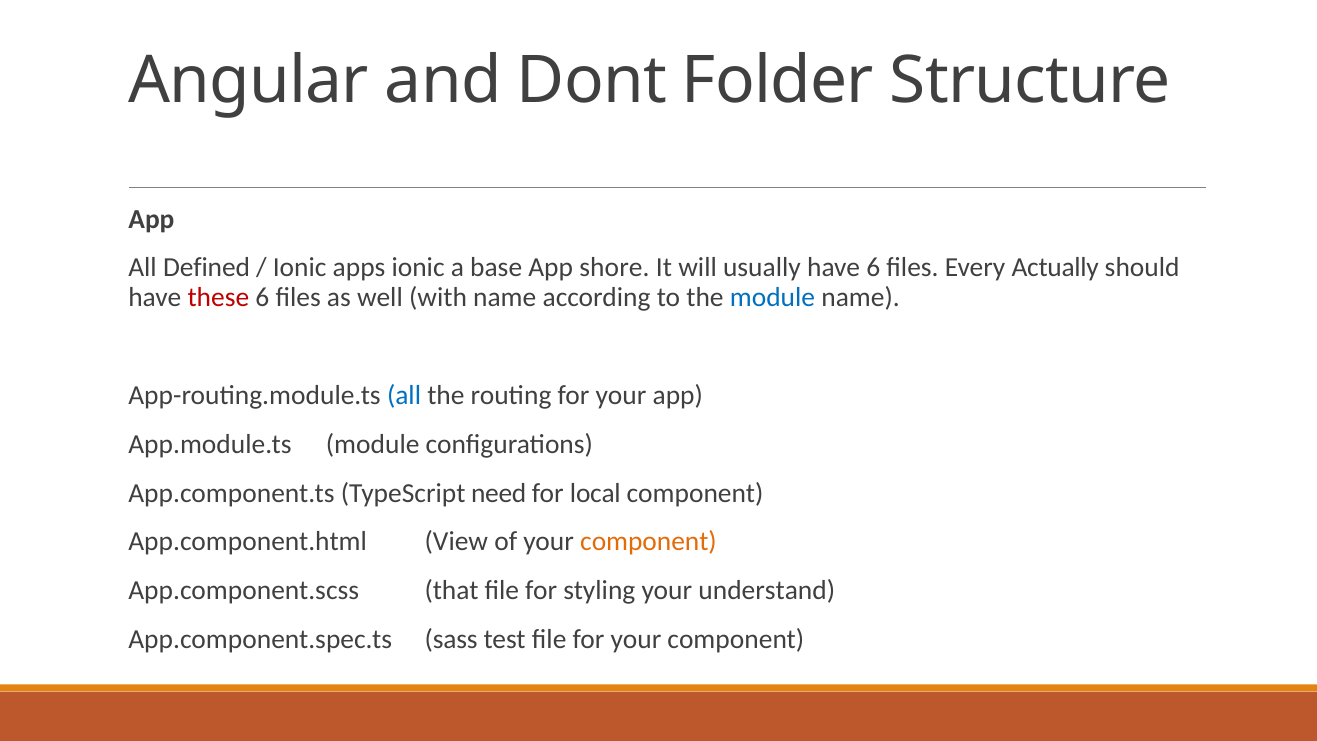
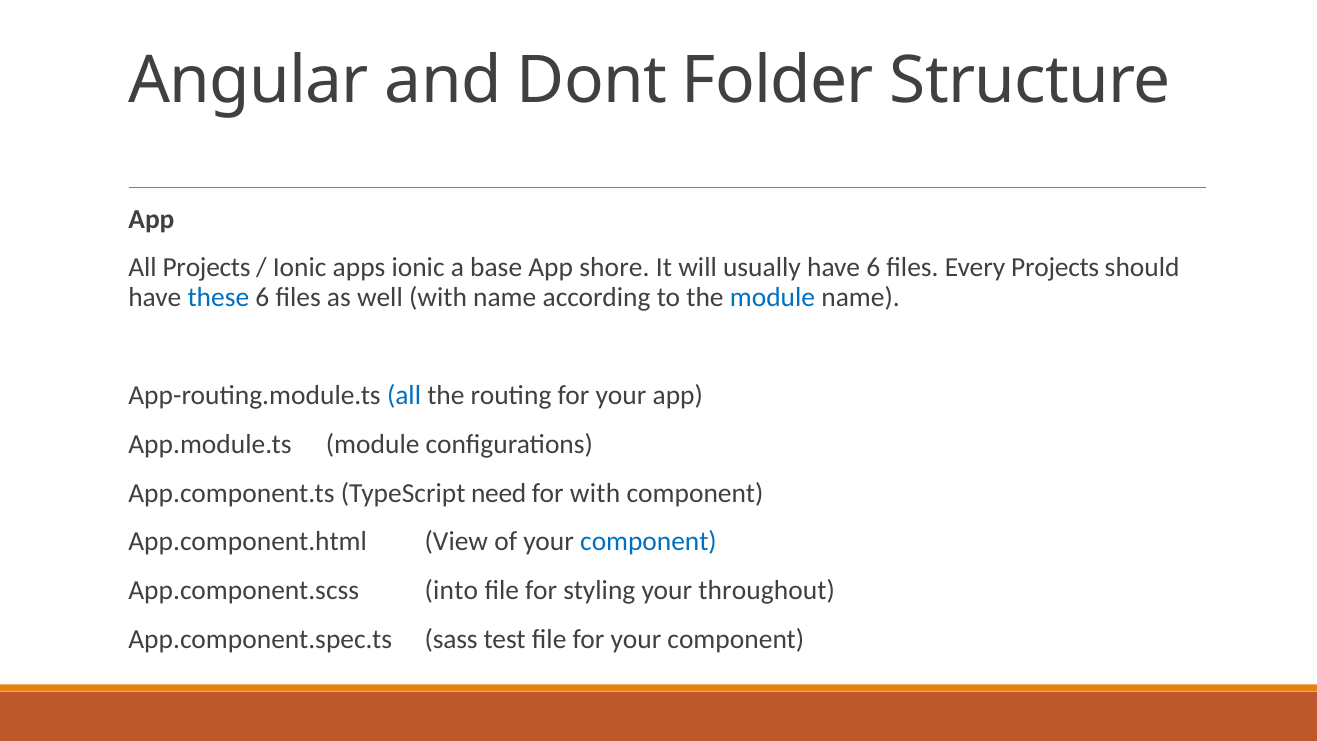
All Defined: Defined -> Projects
Every Actually: Actually -> Projects
these colour: red -> blue
for local: local -> with
component at (648, 542) colour: orange -> blue
that: that -> into
understand: understand -> throughout
